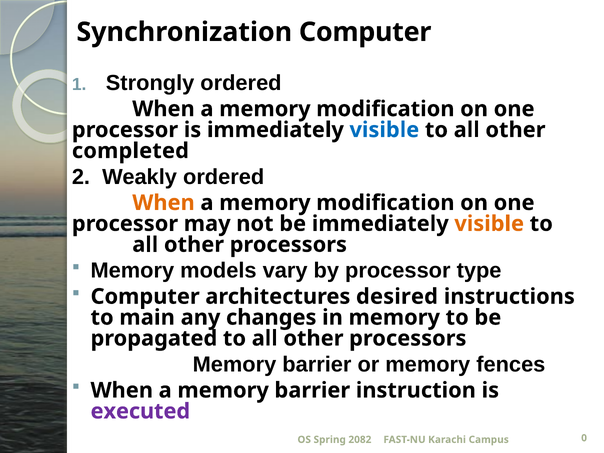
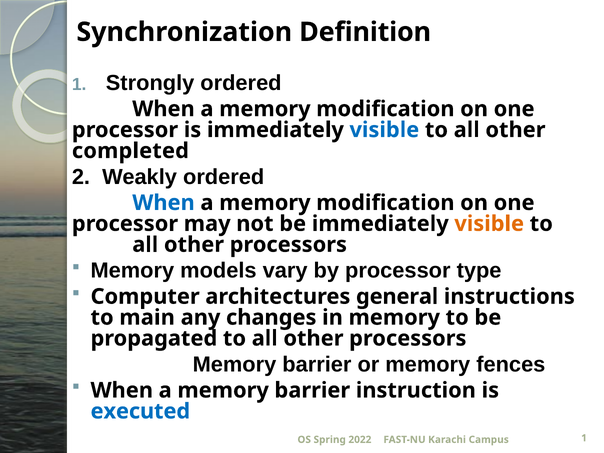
Synchronization Computer: Computer -> Definition
When at (164, 203) colour: orange -> blue
desired: desired -> general
executed colour: purple -> blue
2082: 2082 -> 2022
Campus 0: 0 -> 1
